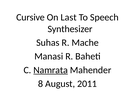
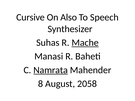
Last: Last -> Also
Mache underline: none -> present
2011: 2011 -> 2058
